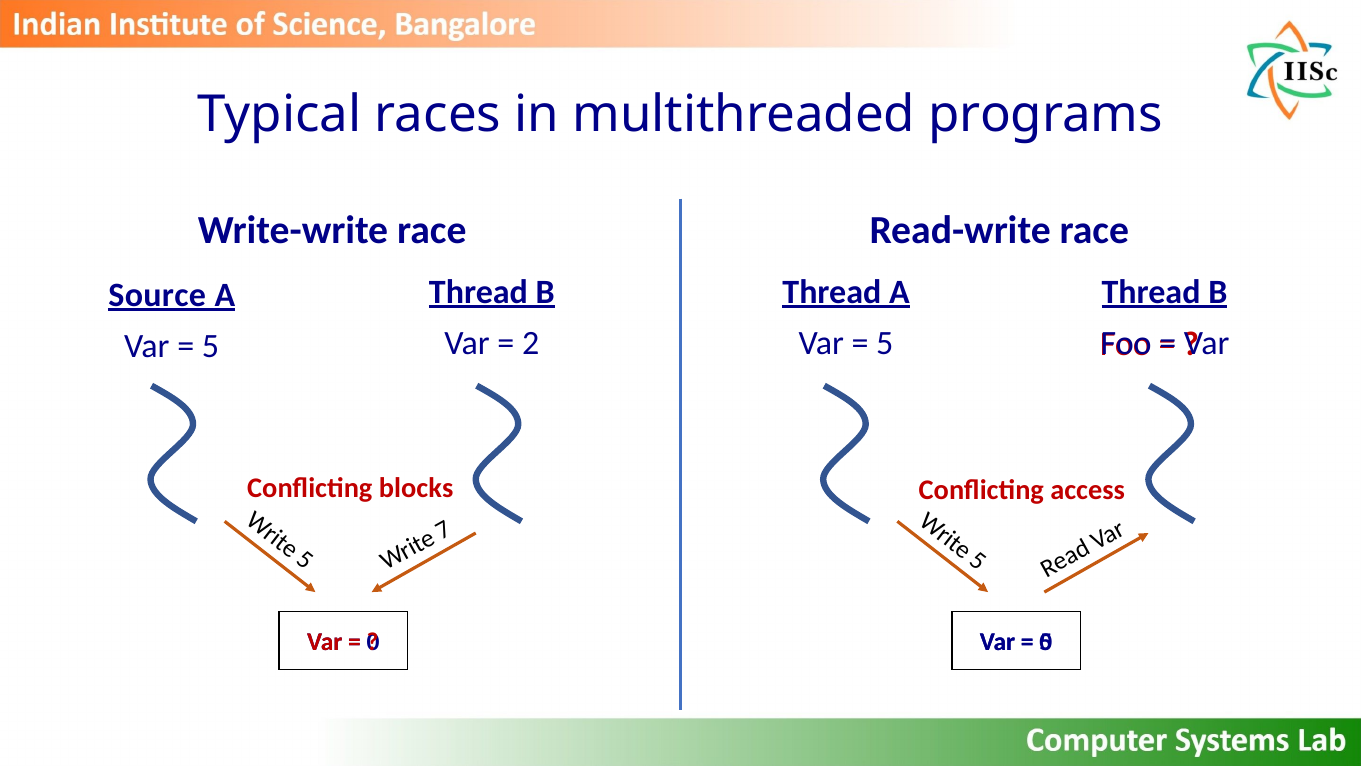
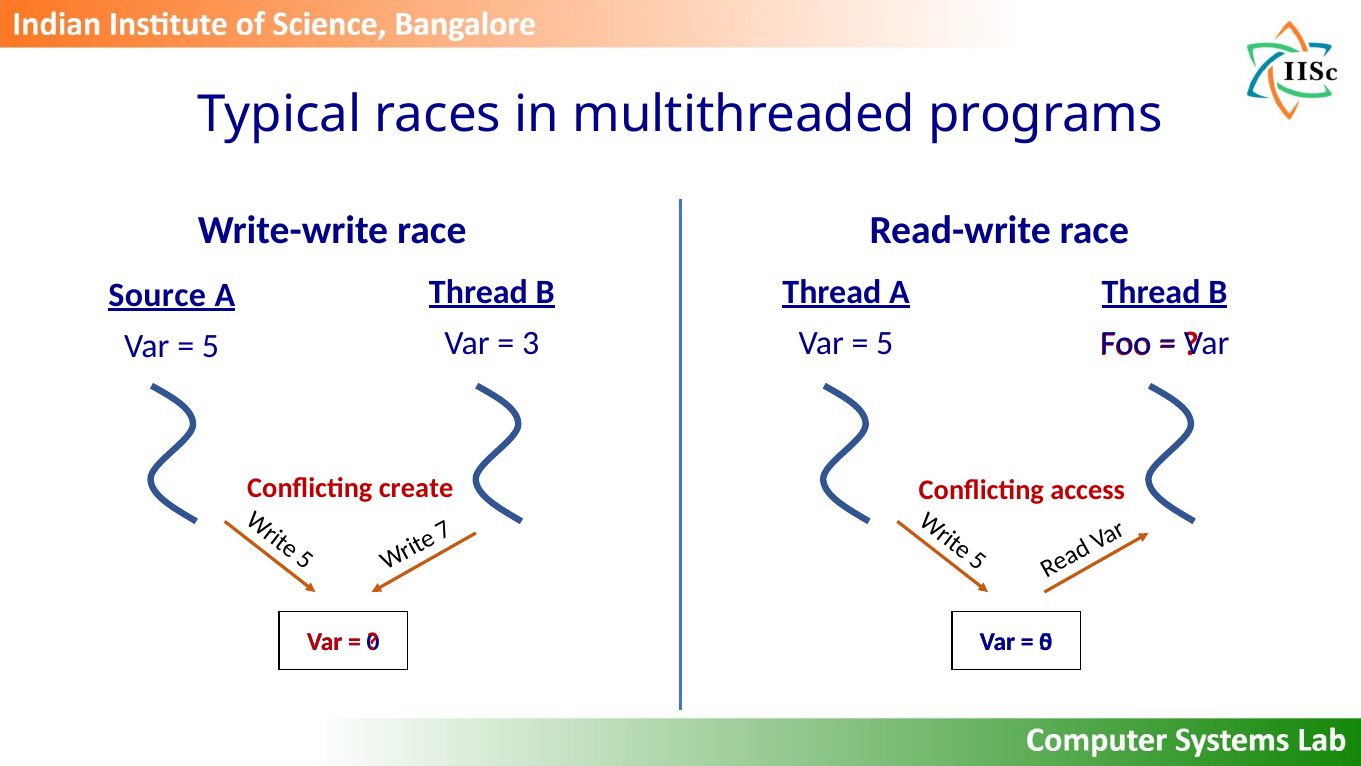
2: 2 -> 3
blocks: blocks -> create
